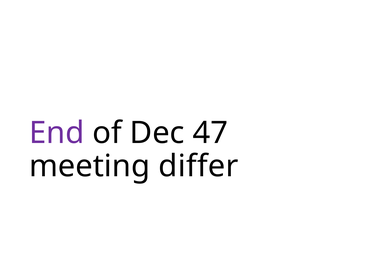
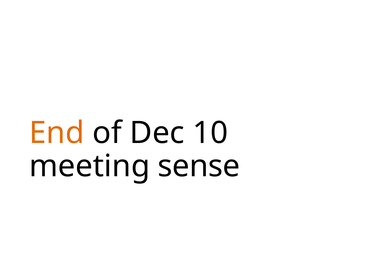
End colour: purple -> orange
47: 47 -> 10
differ: differ -> sense
